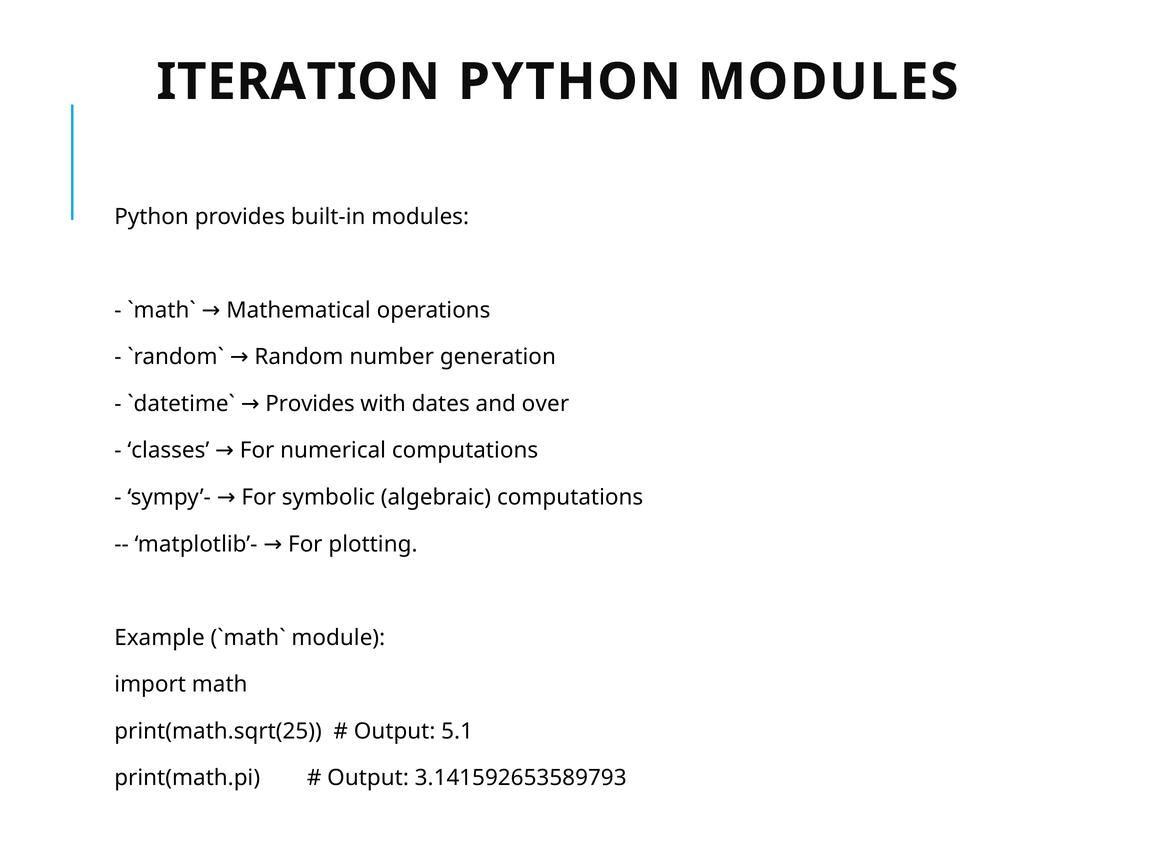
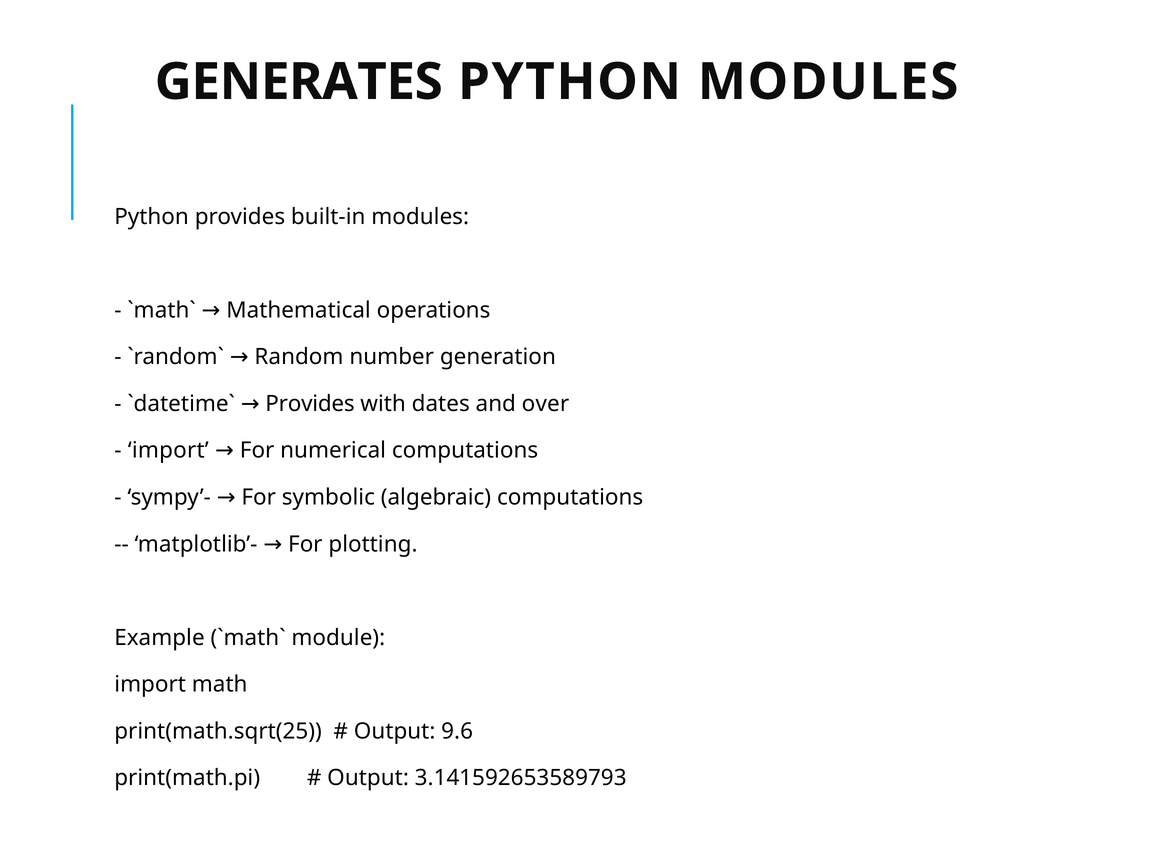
ITERATION: ITERATION -> GENERATES
classes at (168, 450): classes -> import
5.1: 5.1 -> 9.6
